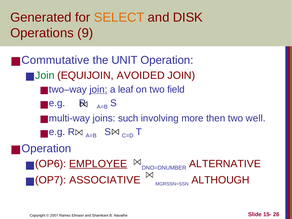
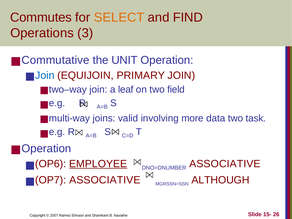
Generated: Generated -> Commutes
DISK: DISK -> FIND
9: 9 -> 3
Join at (45, 75) colour: green -> blue
AVOIDED: AVOIDED -> PRIMARY
join at (98, 89) underline: present -> none
such: such -> valid
then: then -> data
well: well -> task
DNO=DNUMBER ALTERNATIVE: ALTERNATIVE -> ASSOCIATIVE
